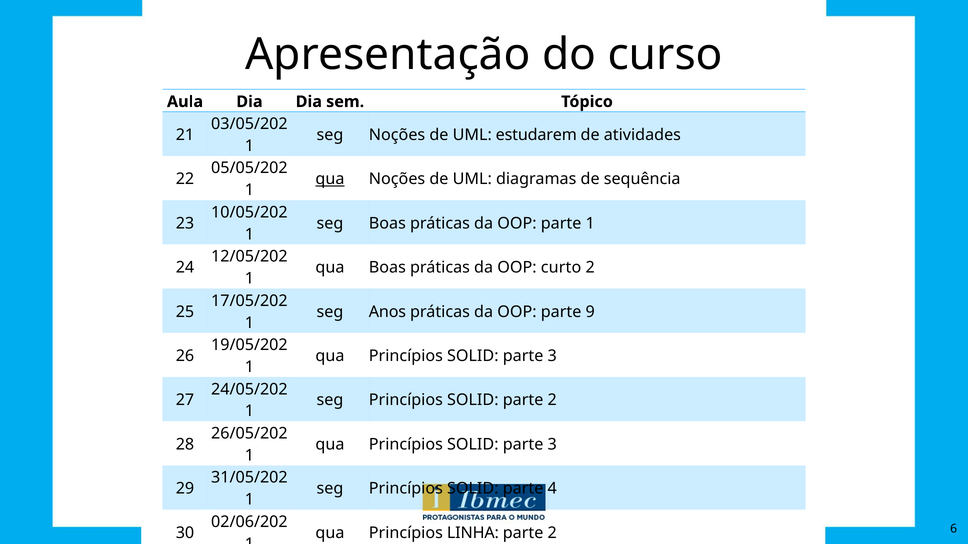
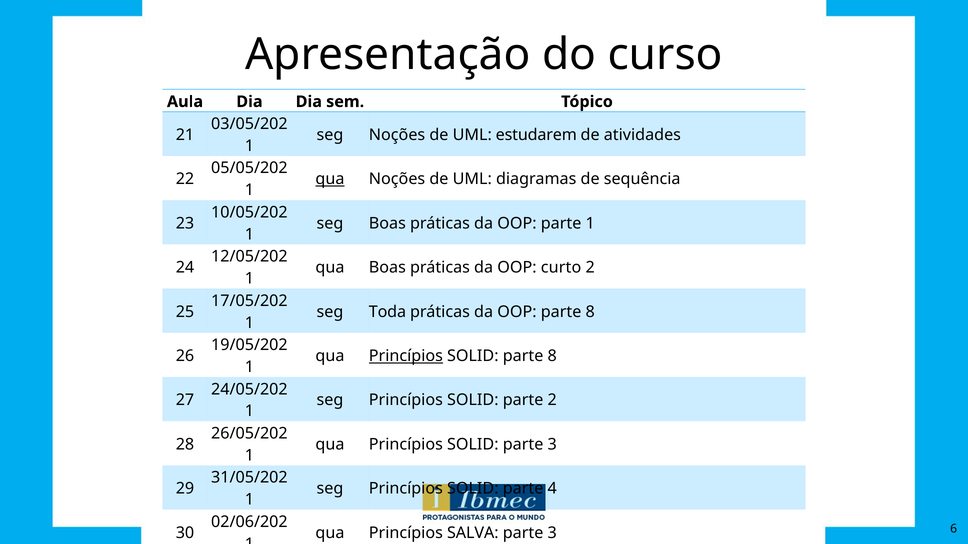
Anos: Anos -> Toda
OOP parte 9: 9 -> 8
Princípios at (406, 356) underline: none -> present
3 at (552, 356): 3 -> 8
LINHA: LINHA -> SALVA
2 at (552, 533): 2 -> 3
